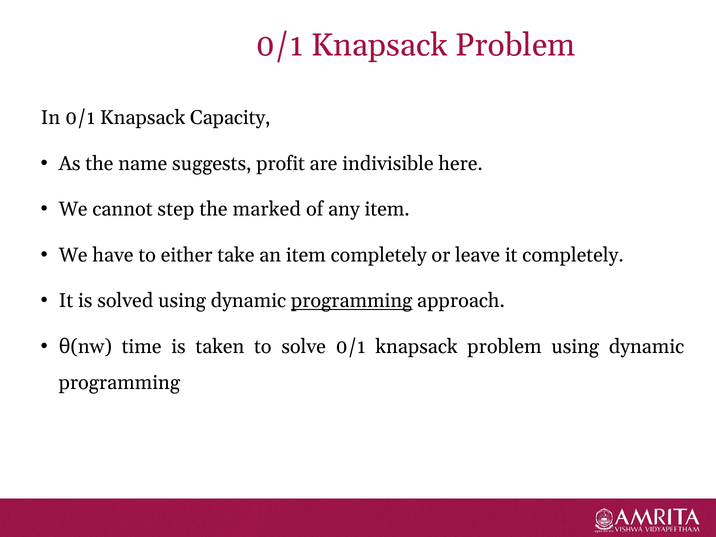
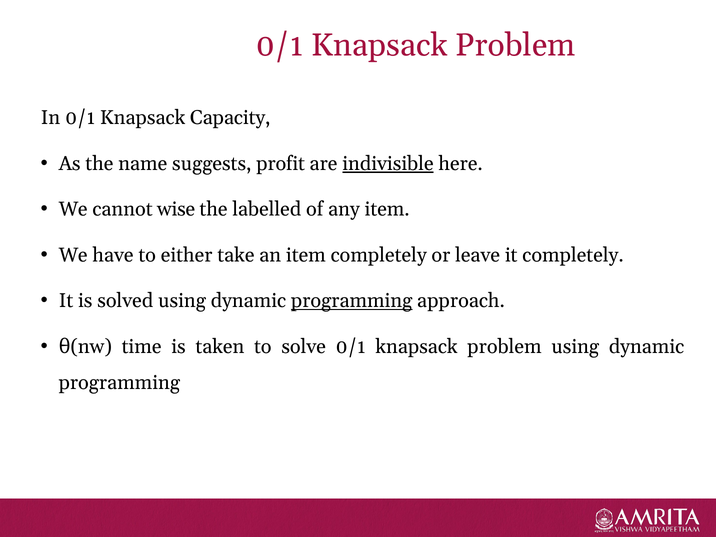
indivisible underline: none -> present
step: step -> wise
marked: marked -> labelled
